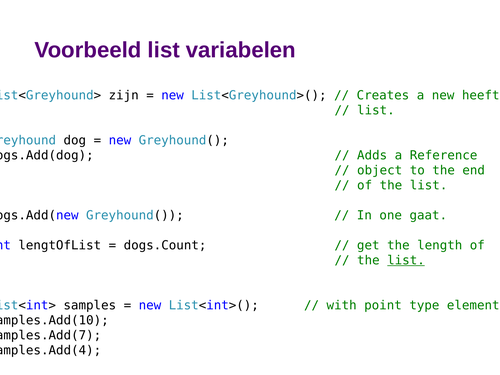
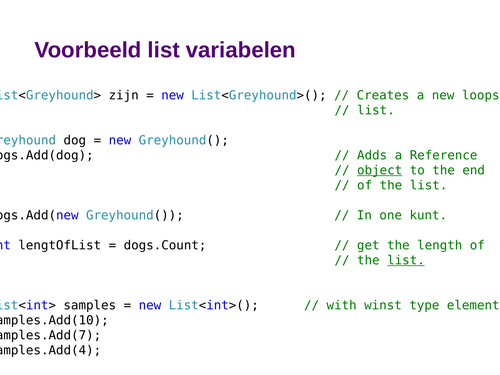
heeft: heeft -> loops
object underline: none -> present
gaat: gaat -> kunt
point: point -> winst
